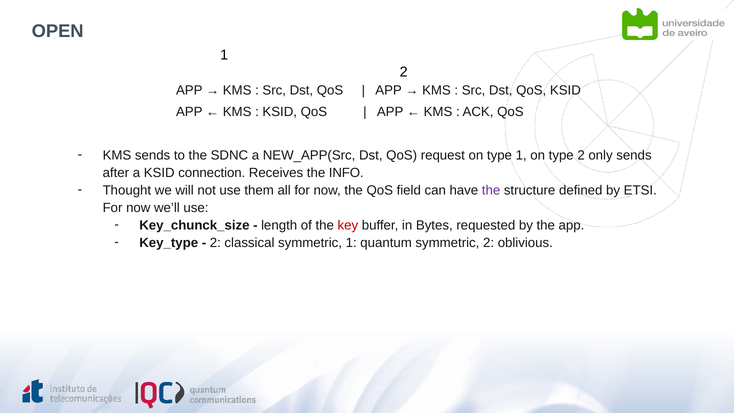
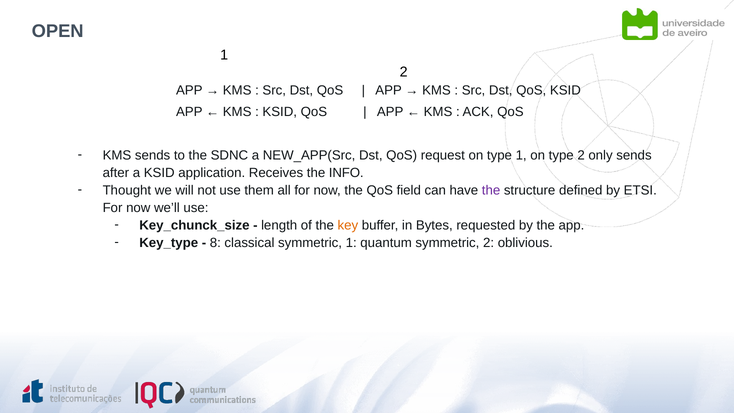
connection: connection -> application
key colour: red -> orange
2 at (215, 243): 2 -> 8
